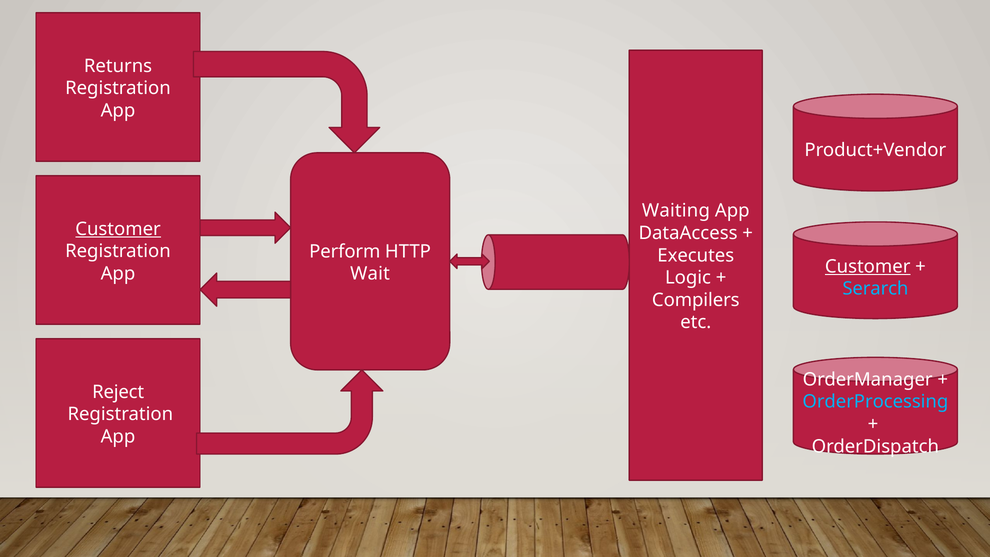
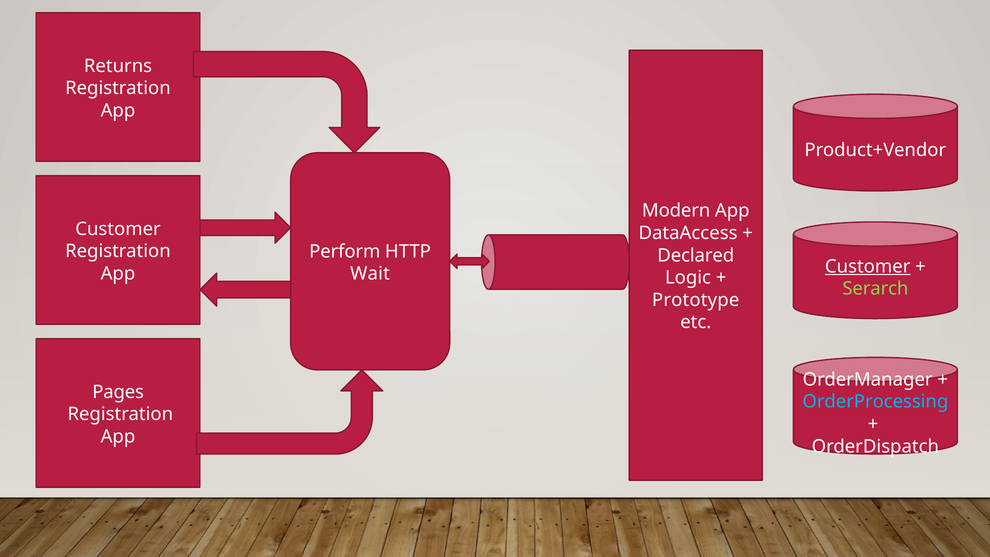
Waiting: Waiting -> Modern
Customer at (118, 229) underline: present -> none
Executes: Executes -> Declared
Serarch colour: light blue -> light green
Compilers: Compilers -> Prototype
Reject: Reject -> Pages
